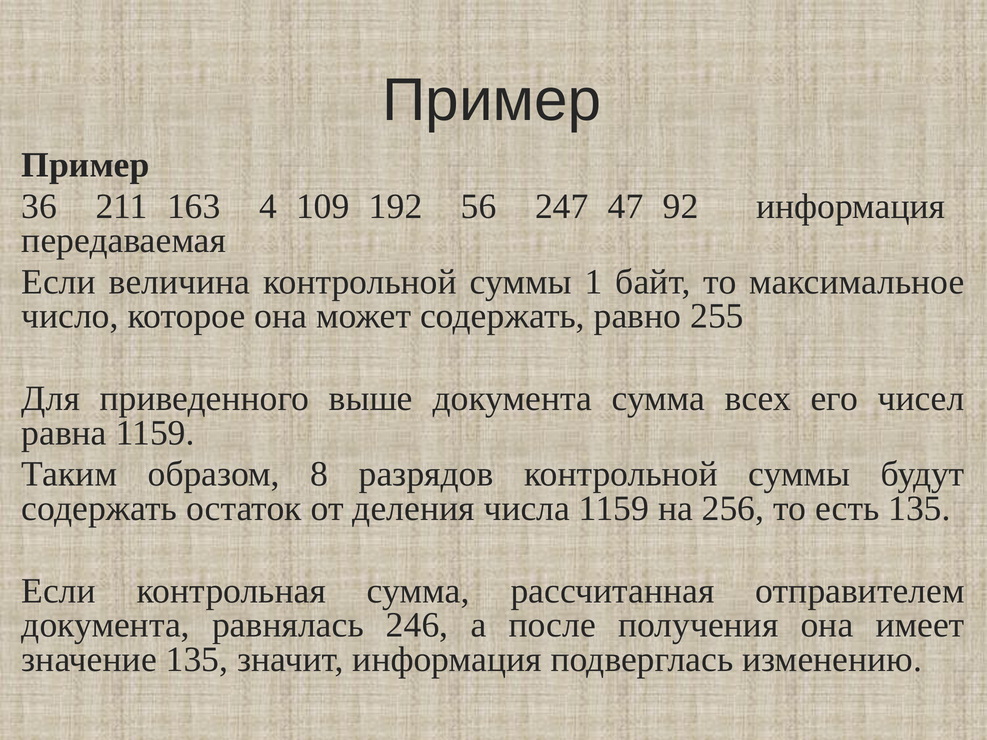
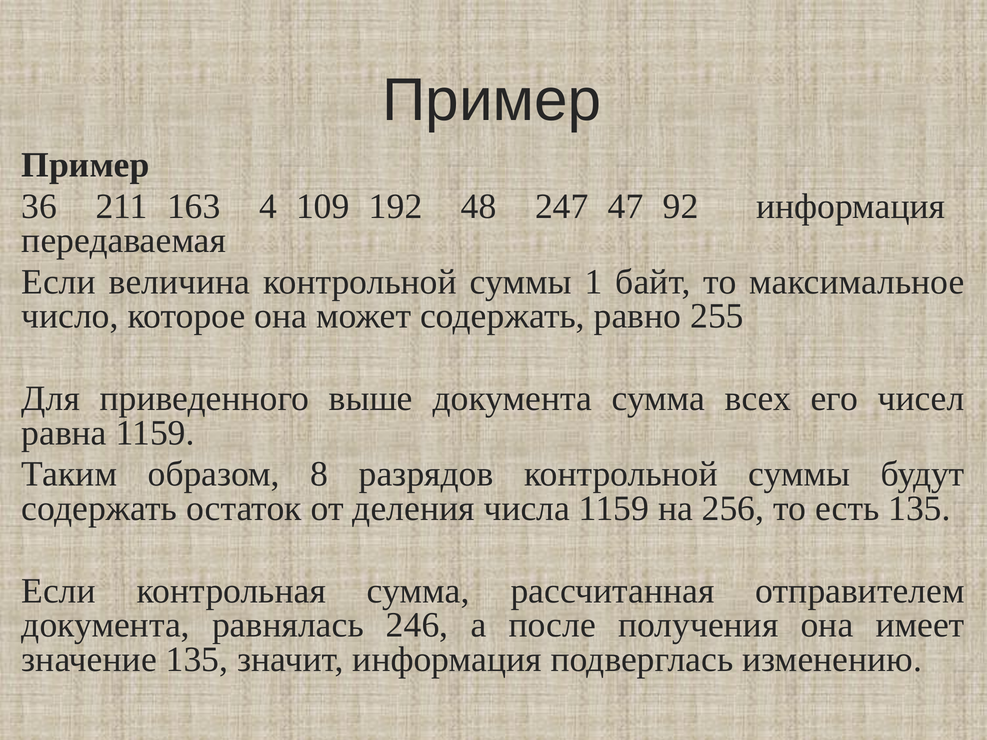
56: 56 -> 48
